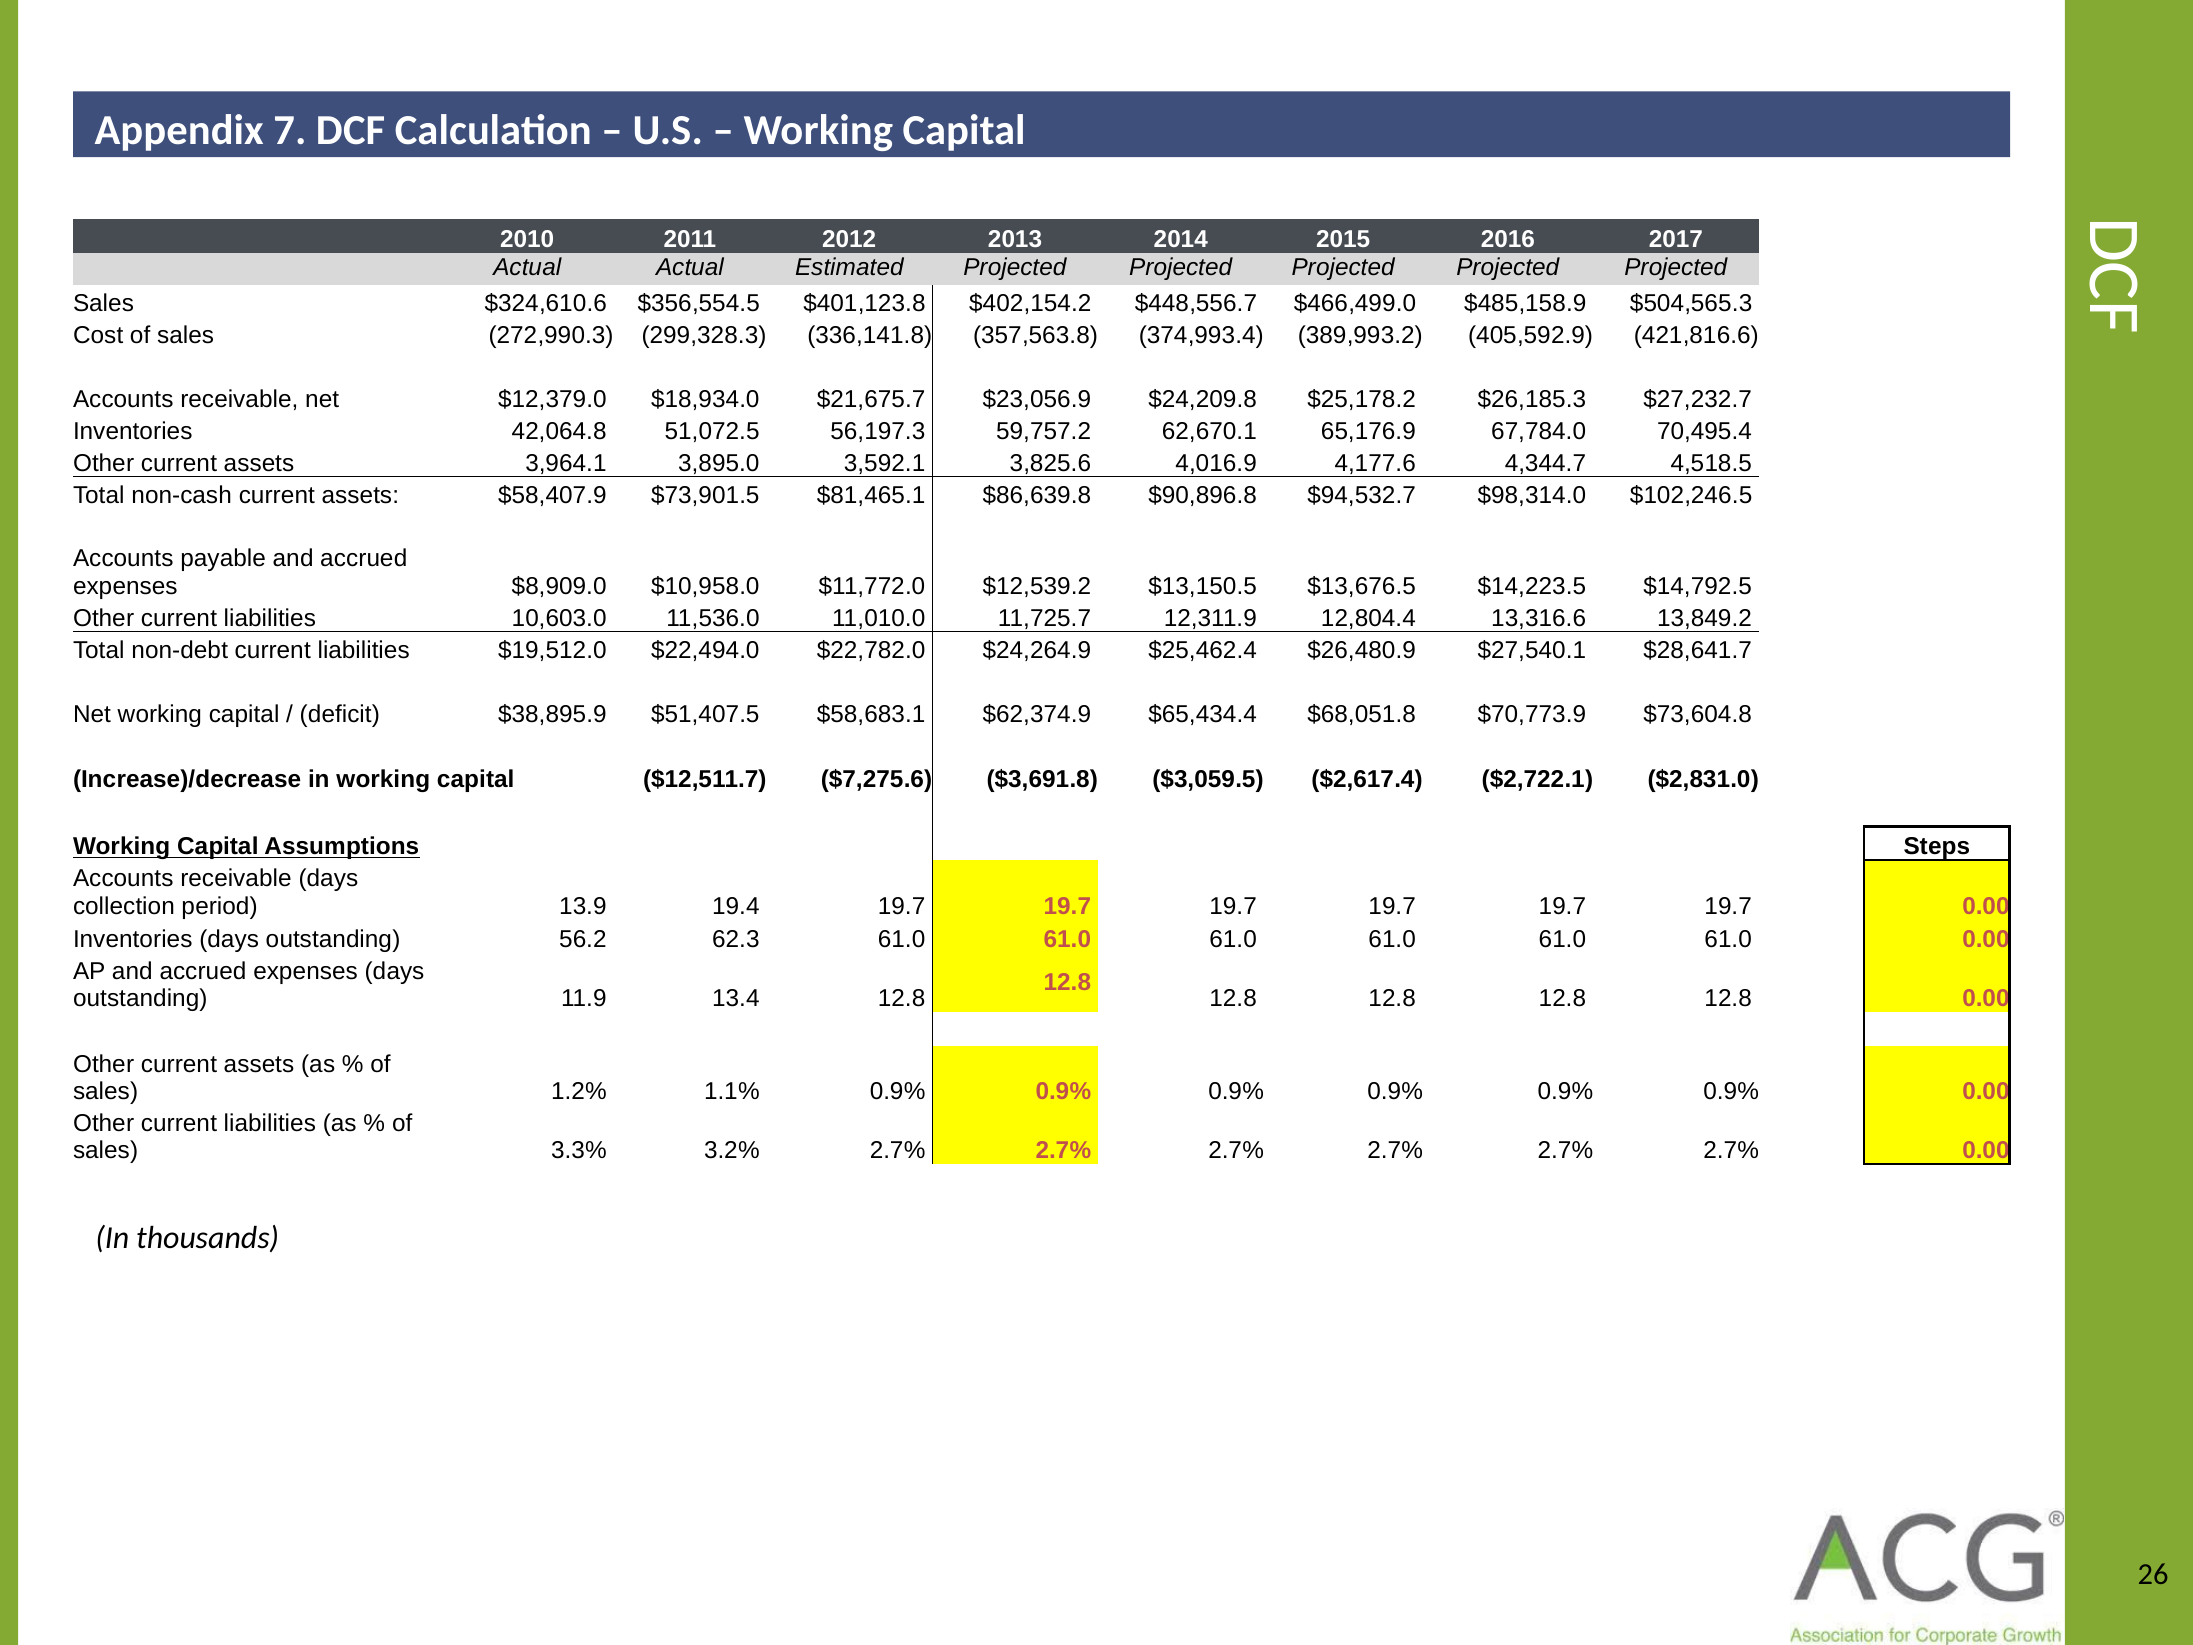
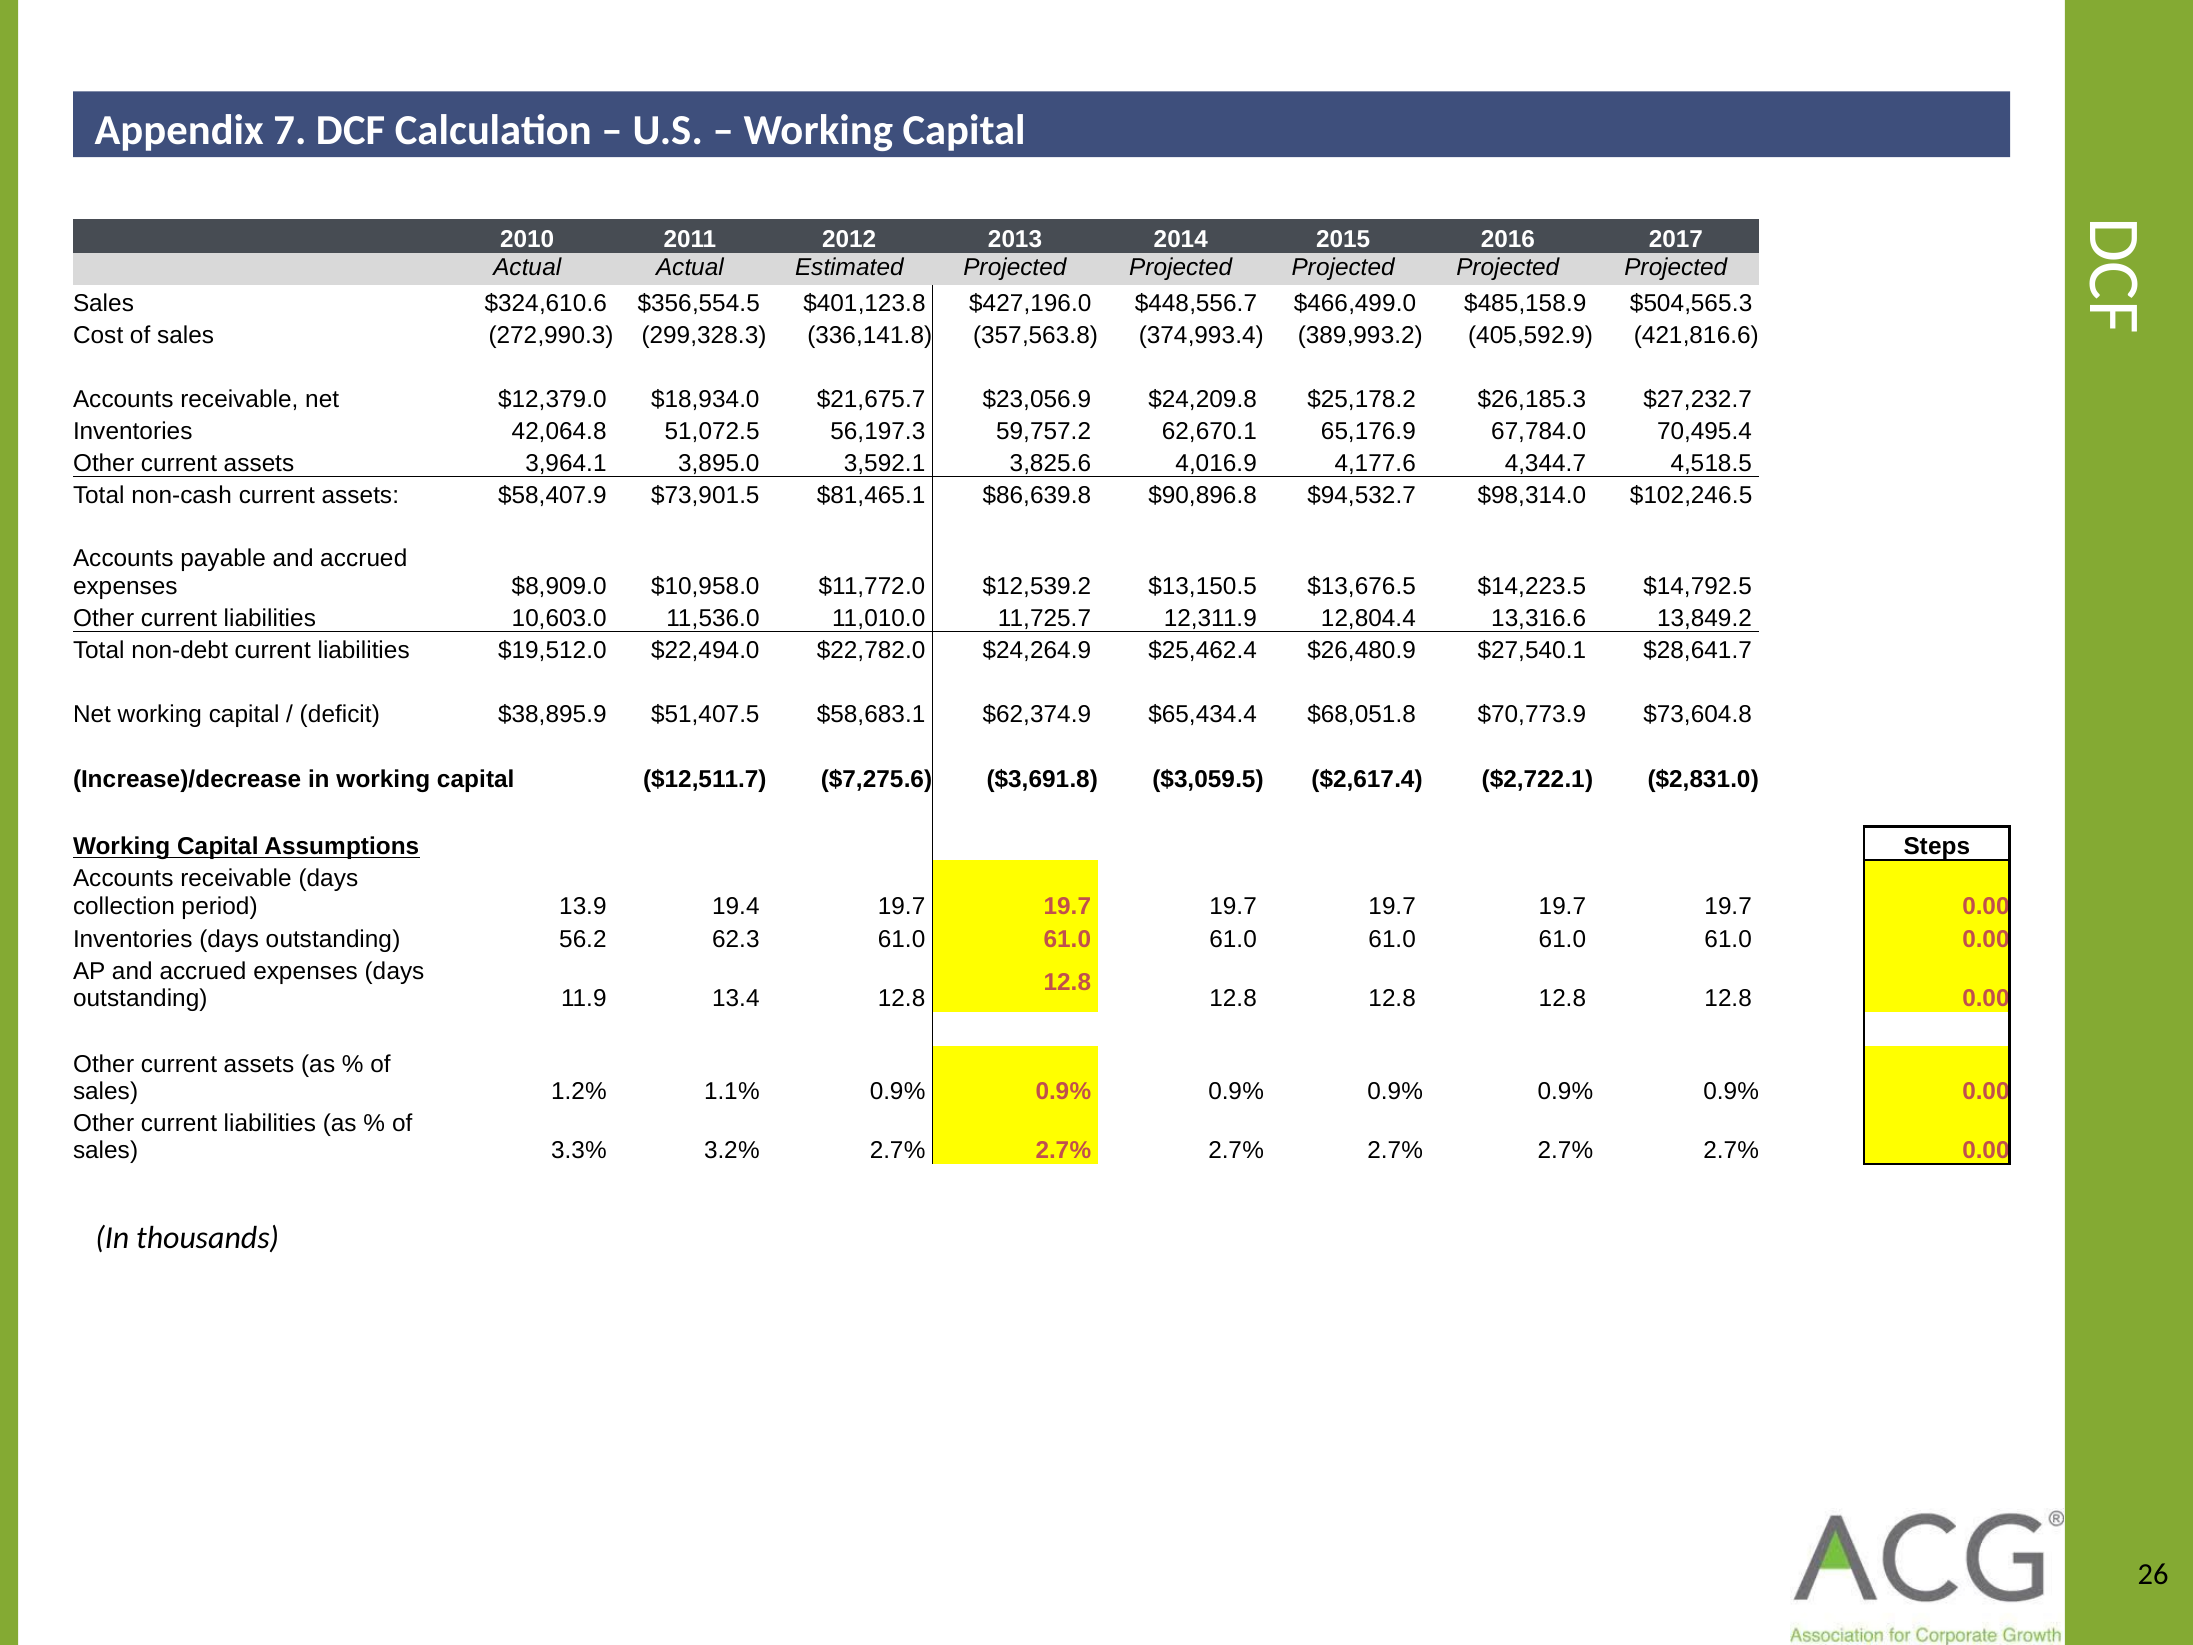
$402,154.2: $402,154.2 -> $427,196.0
